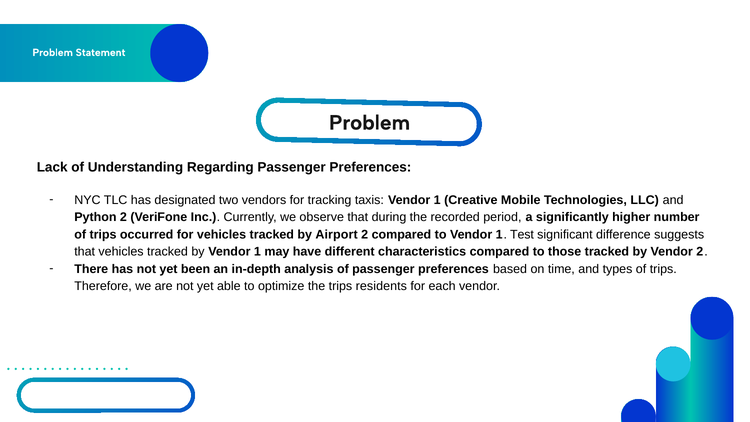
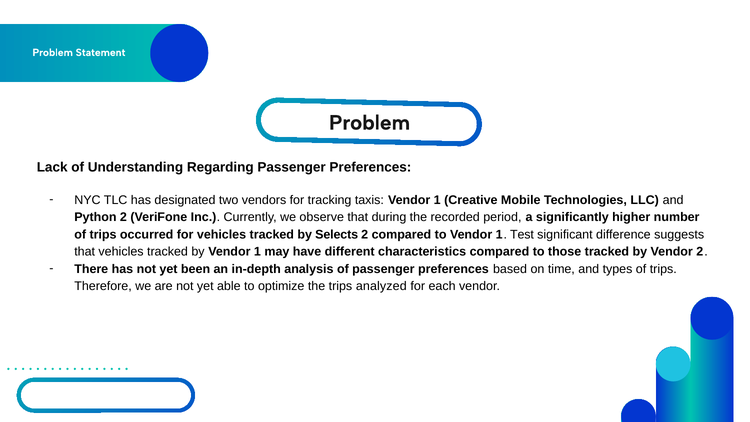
Airport: Airport -> Selects
residents: residents -> analyzed
